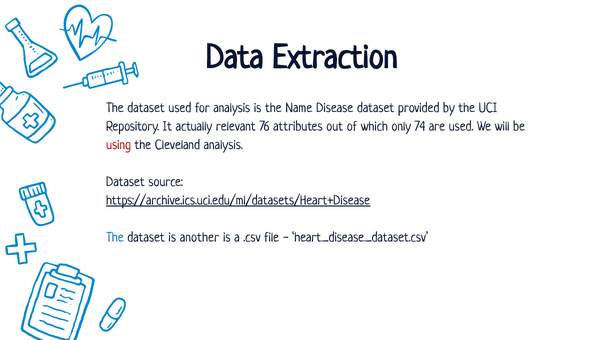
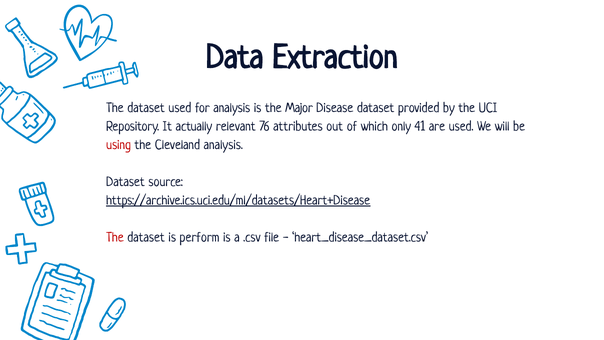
Name: Name -> Major
74: 74 -> 41
The at (115, 237) colour: blue -> red
another: another -> perform
